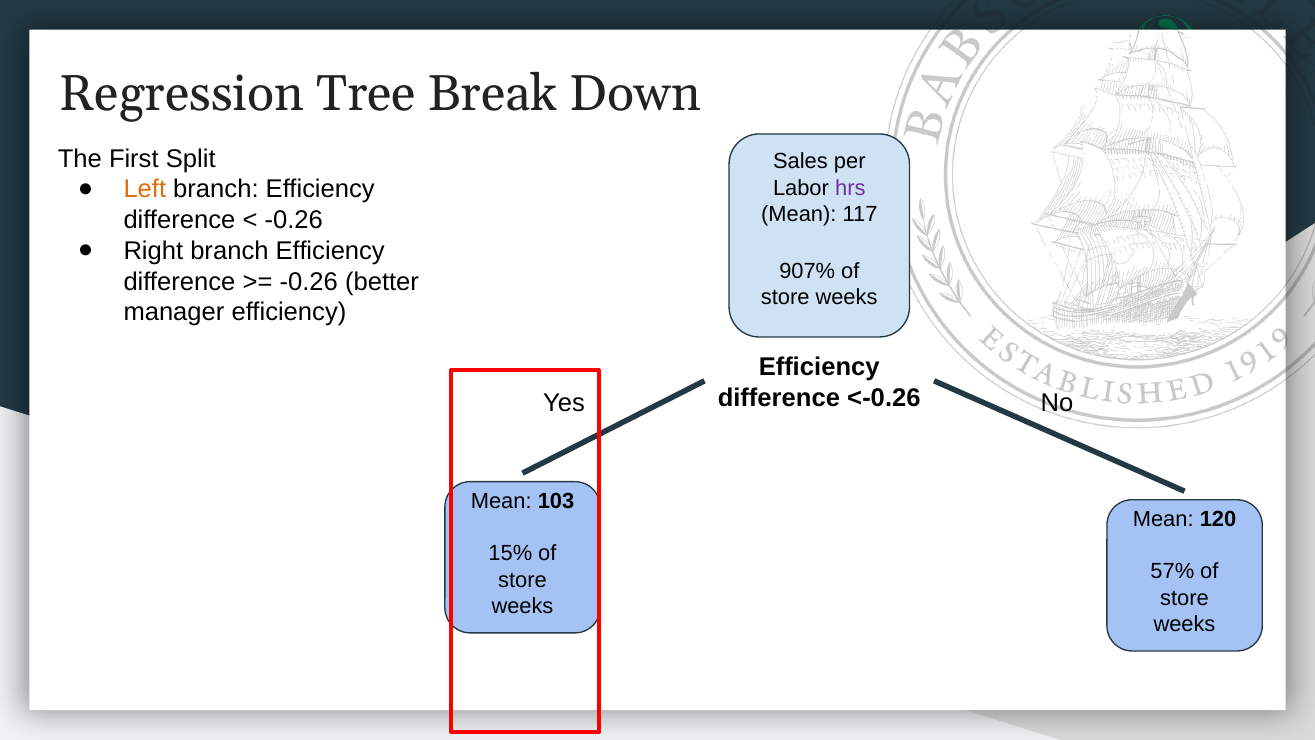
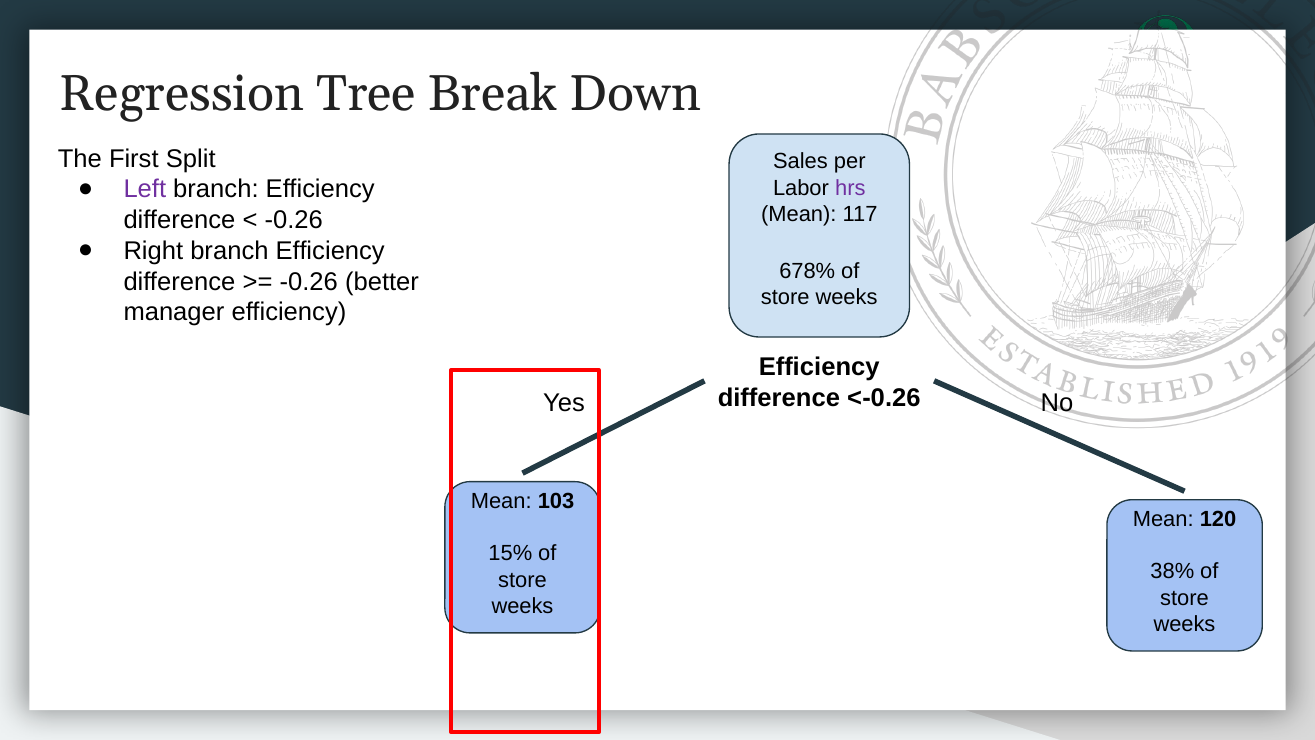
Left colour: orange -> purple
907%: 907% -> 678%
57%: 57% -> 38%
